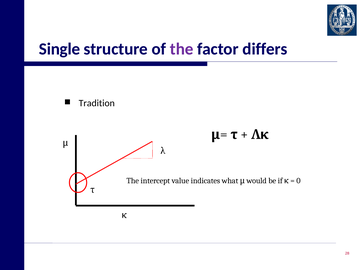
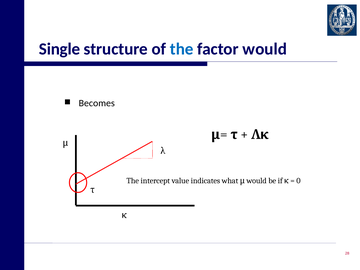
the at (182, 49) colour: purple -> blue
factor differs: differs -> would
Tradition: Tradition -> Becomes
